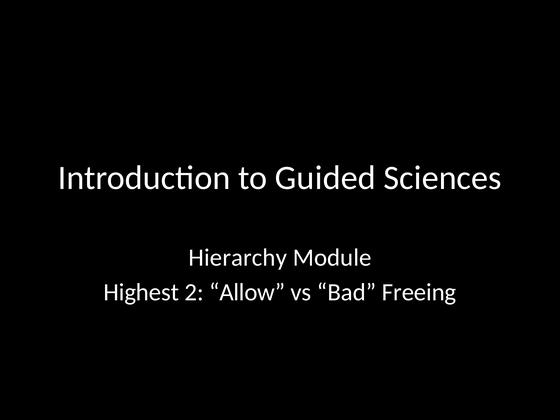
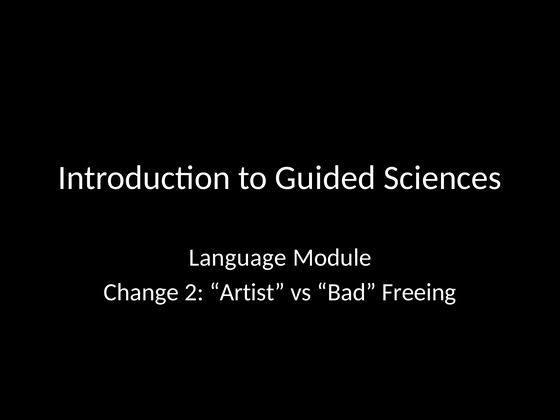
Hierarchy: Hierarchy -> Language
Highest: Highest -> Change
Allow: Allow -> Artist
